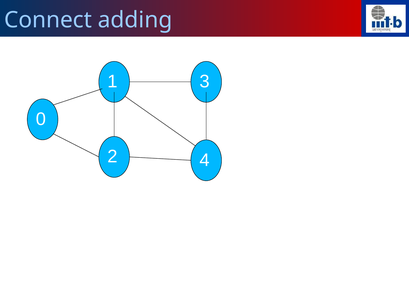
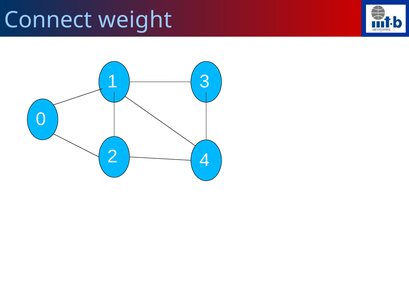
adding: adding -> weight
